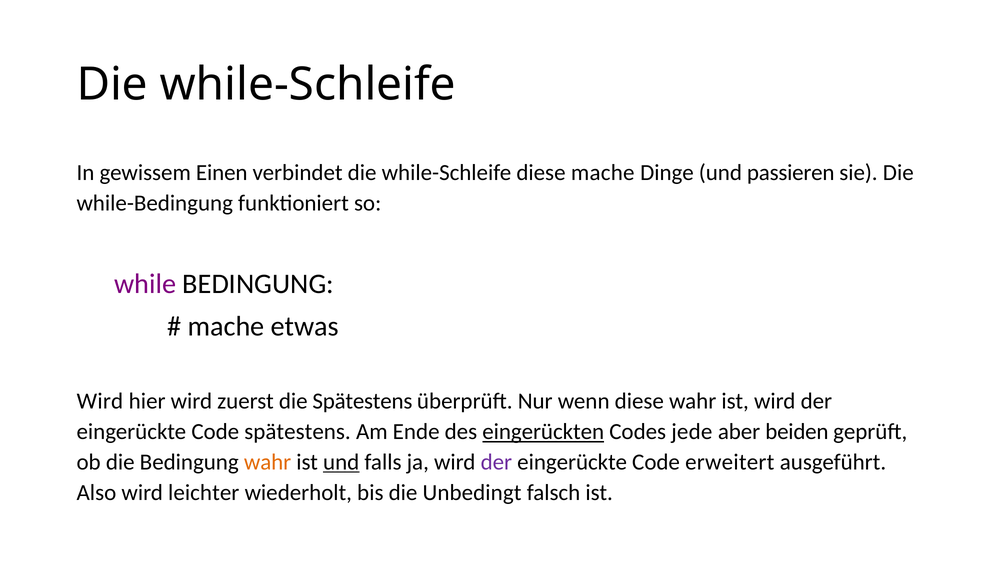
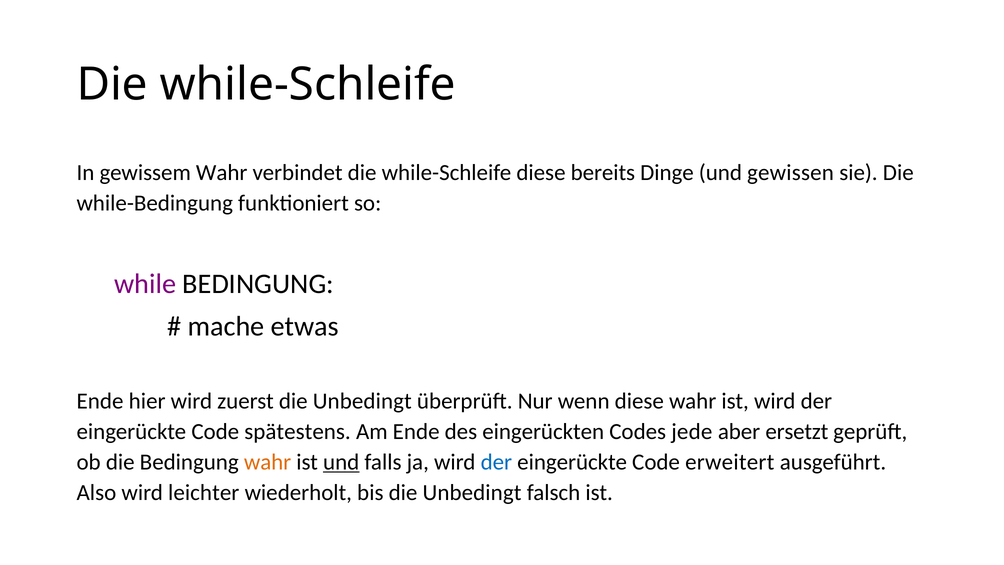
gewissem Einen: Einen -> Wahr
diese mache: mache -> bereits
passieren: passieren -> gewissen
Wird at (100, 401): Wird -> Ende
zuerst die Spätestens: Spätestens -> Unbedingt
eingerückten underline: present -> none
beiden: beiden -> ersetzt
der at (496, 462) colour: purple -> blue
